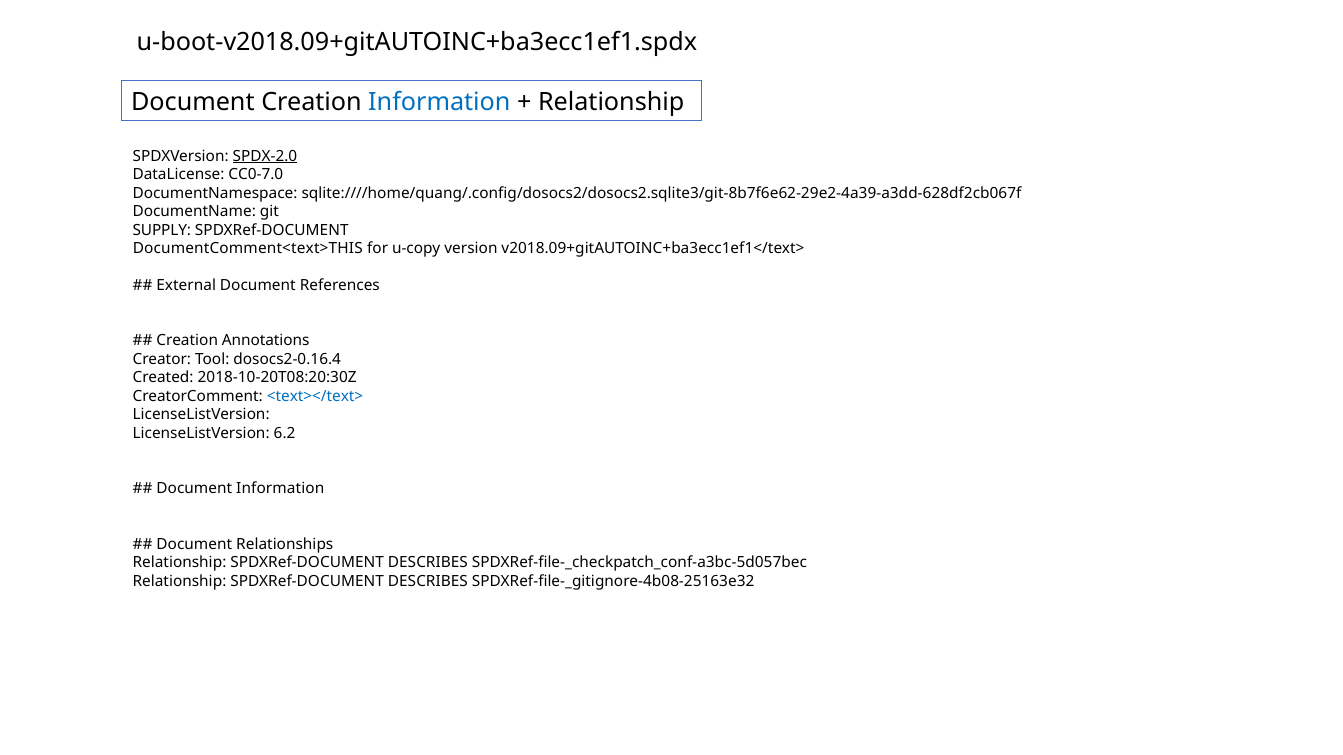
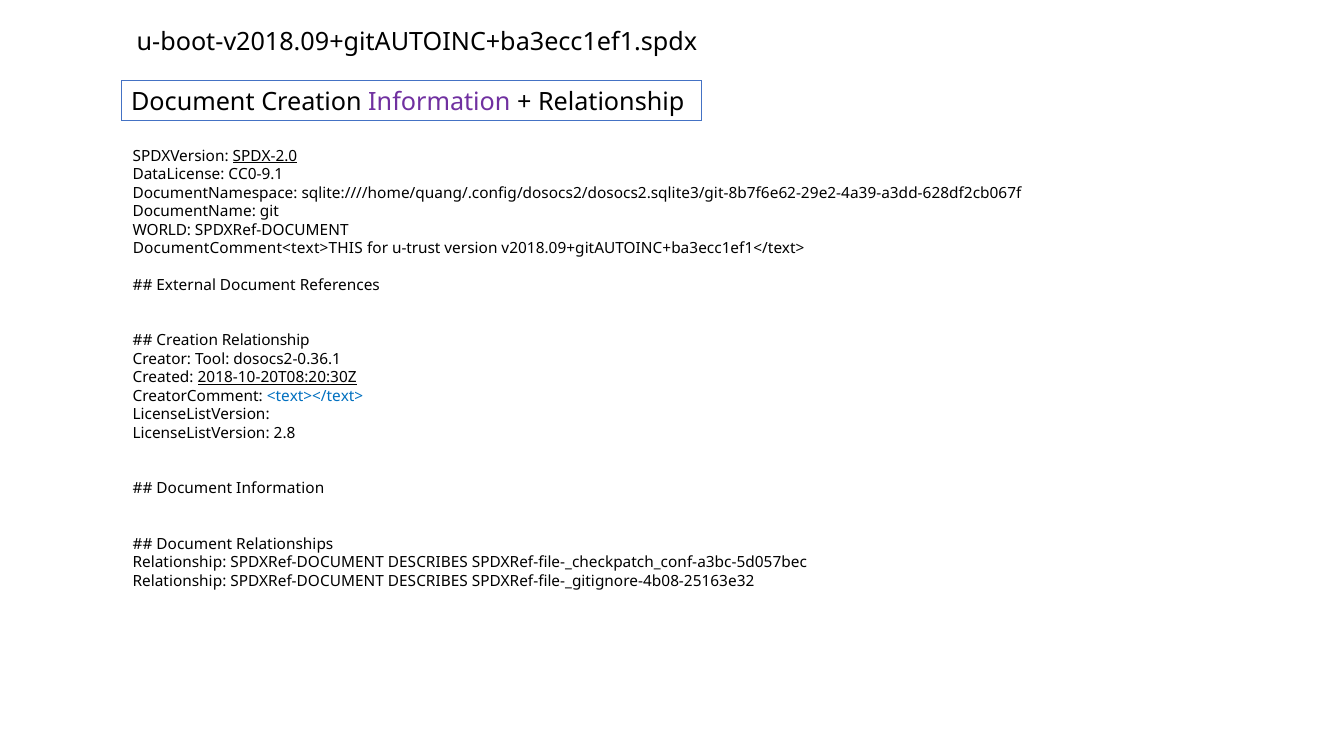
Information at (439, 102) colour: blue -> purple
CC0-7.0: CC0-7.0 -> CC0-9.1
SUPPLY: SUPPLY -> WORLD
u-copy: u-copy -> u-trust
Creation Annotations: Annotations -> Relationship
dosocs2-0.16.4: dosocs2-0.16.4 -> dosocs2-0.36.1
2018-10-20T08:20:30Z underline: none -> present
6.2: 6.2 -> 2.8
